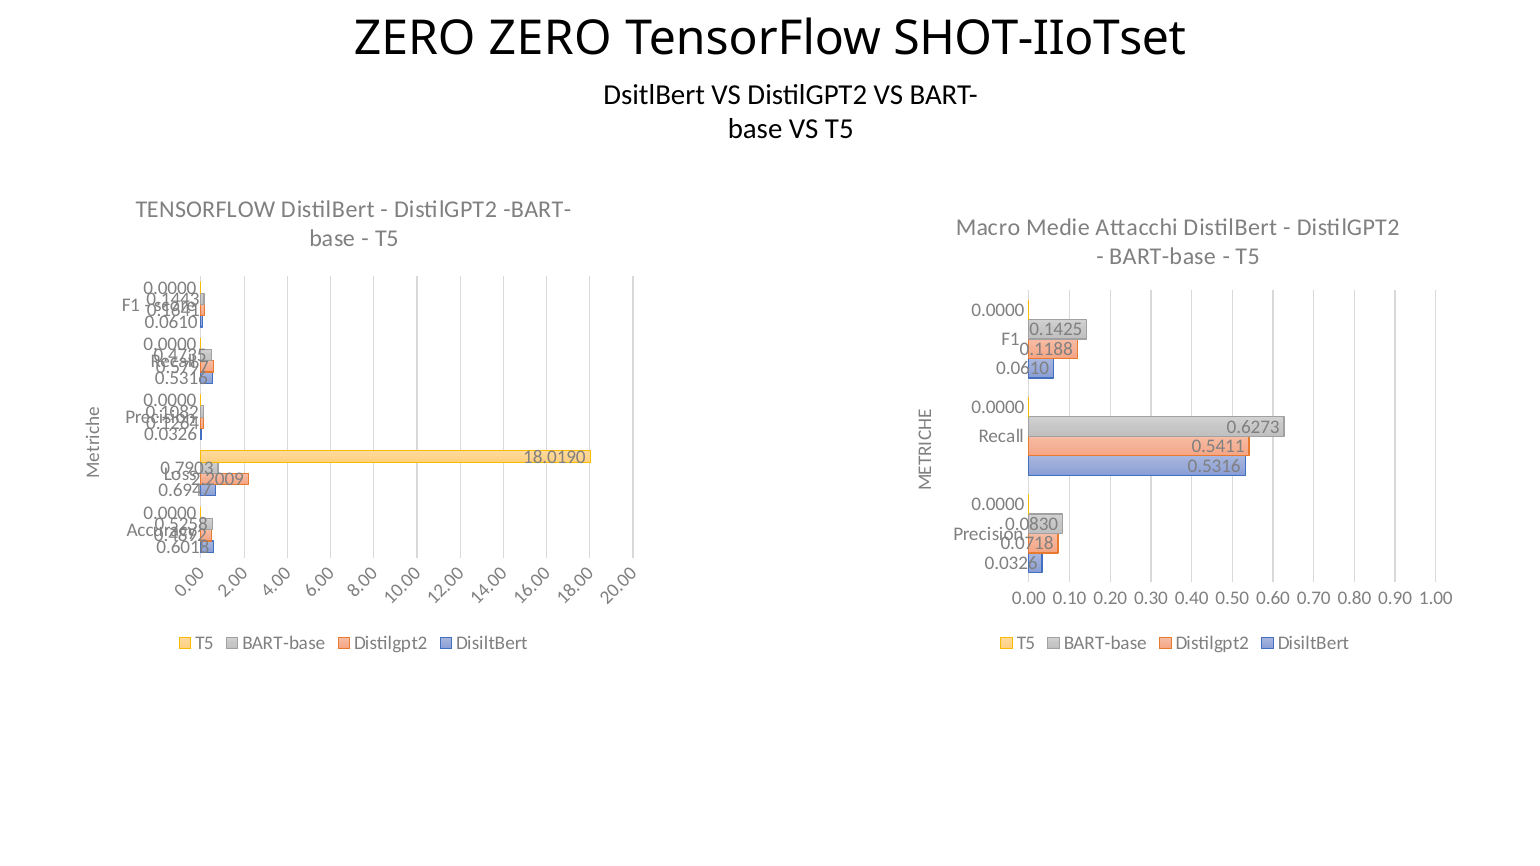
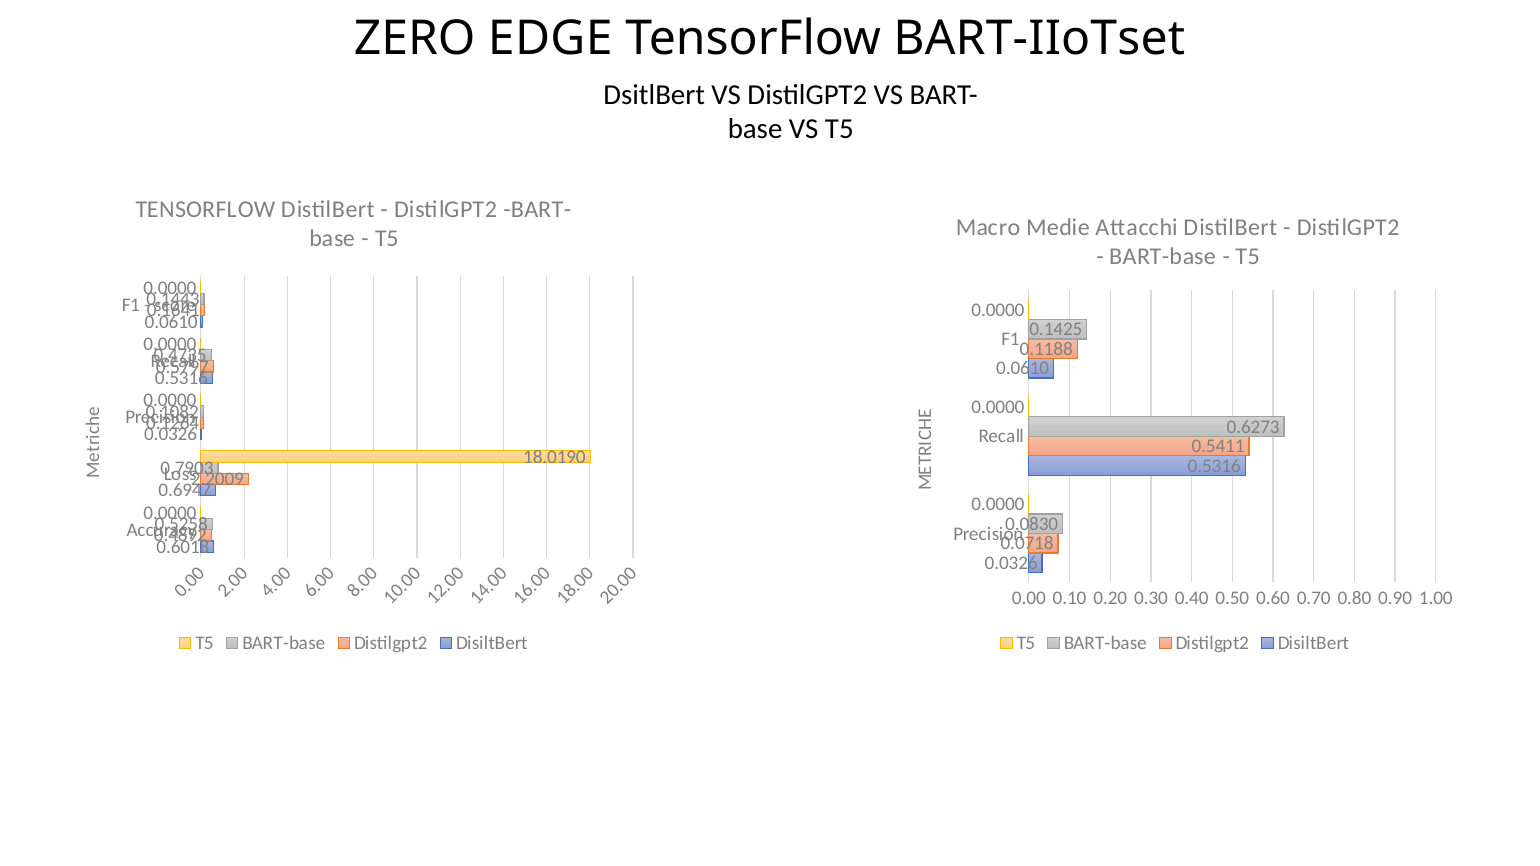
ZERO ZERO: ZERO -> EDGE
SHOT-IIoTset: SHOT-IIoTset -> BART-IIoTset
